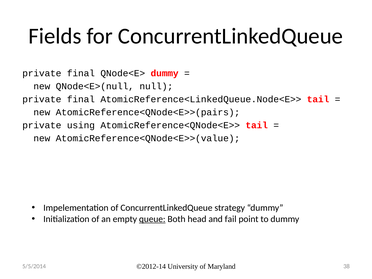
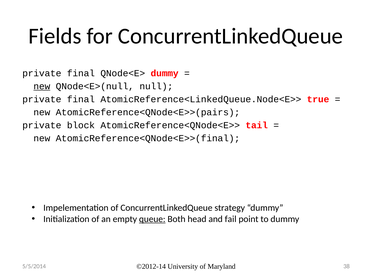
new at (42, 86) underline: none -> present
AtomicReference<LinkedQueue.Node<E>> tail: tail -> true
using: using -> block
AtomicReference<QNode<E>>(value: AtomicReference<QNode<E>>(value -> AtomicReference<QNode<E>>(final
